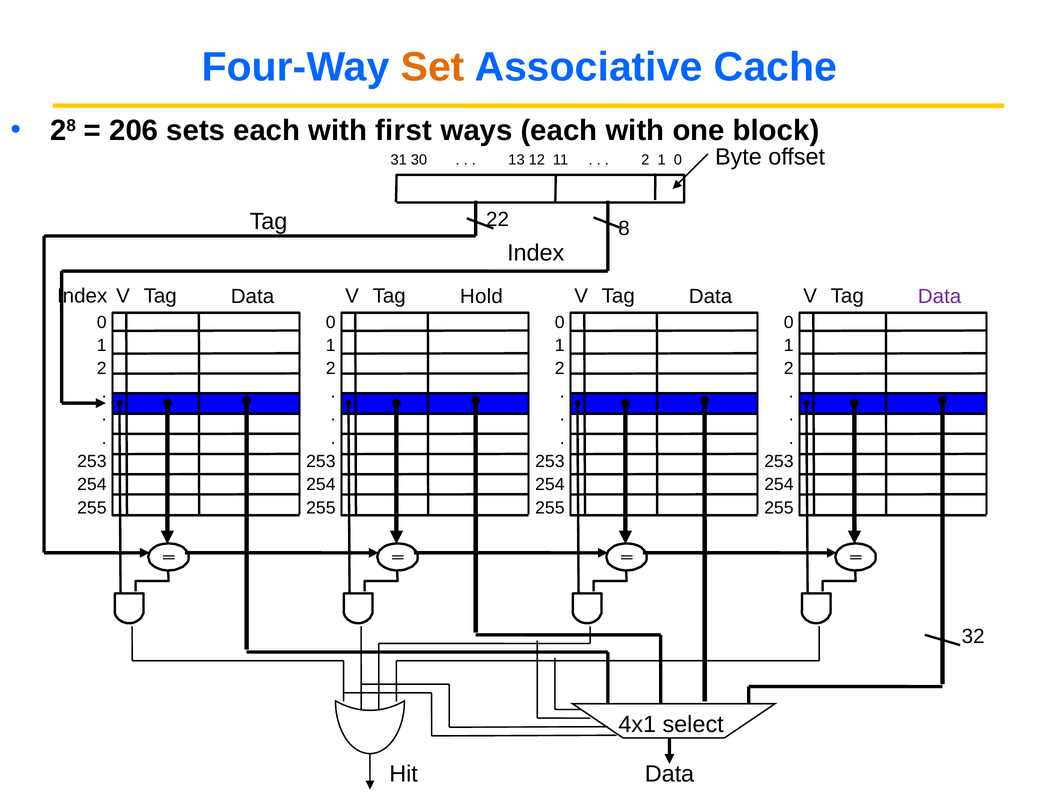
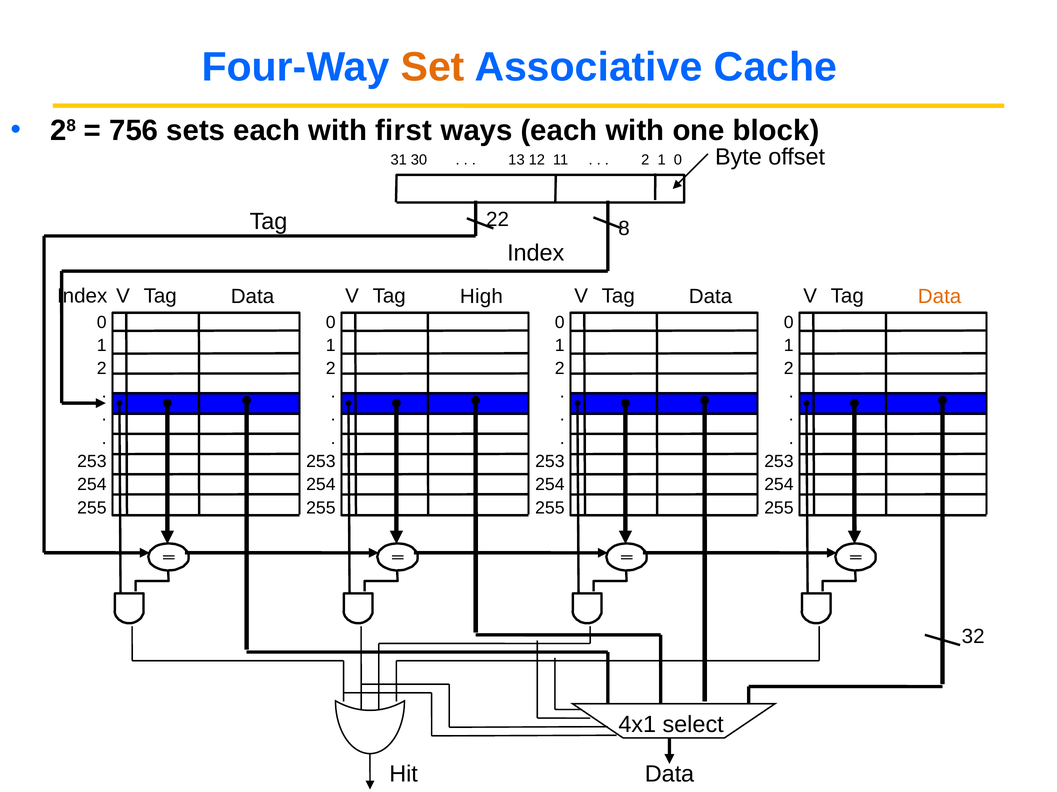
206: 206 -> 756
Hold: Hold -> High
Data at (940, 297) colour: purple -> orange
